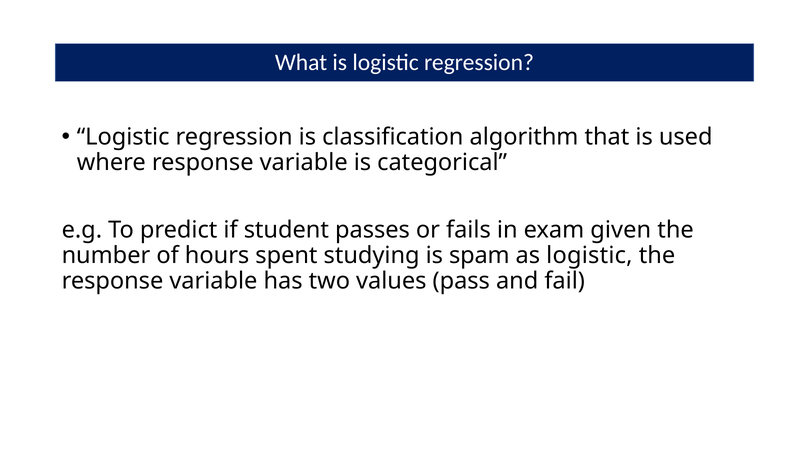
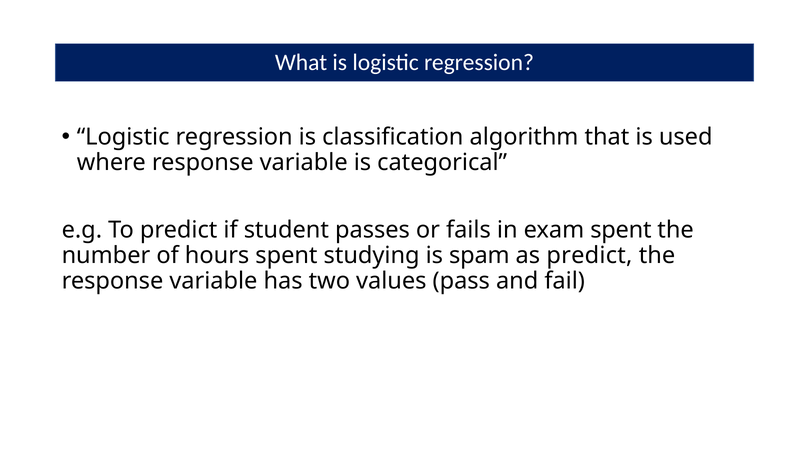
exam given: given -> spent
as logistic: logistic -> predict
